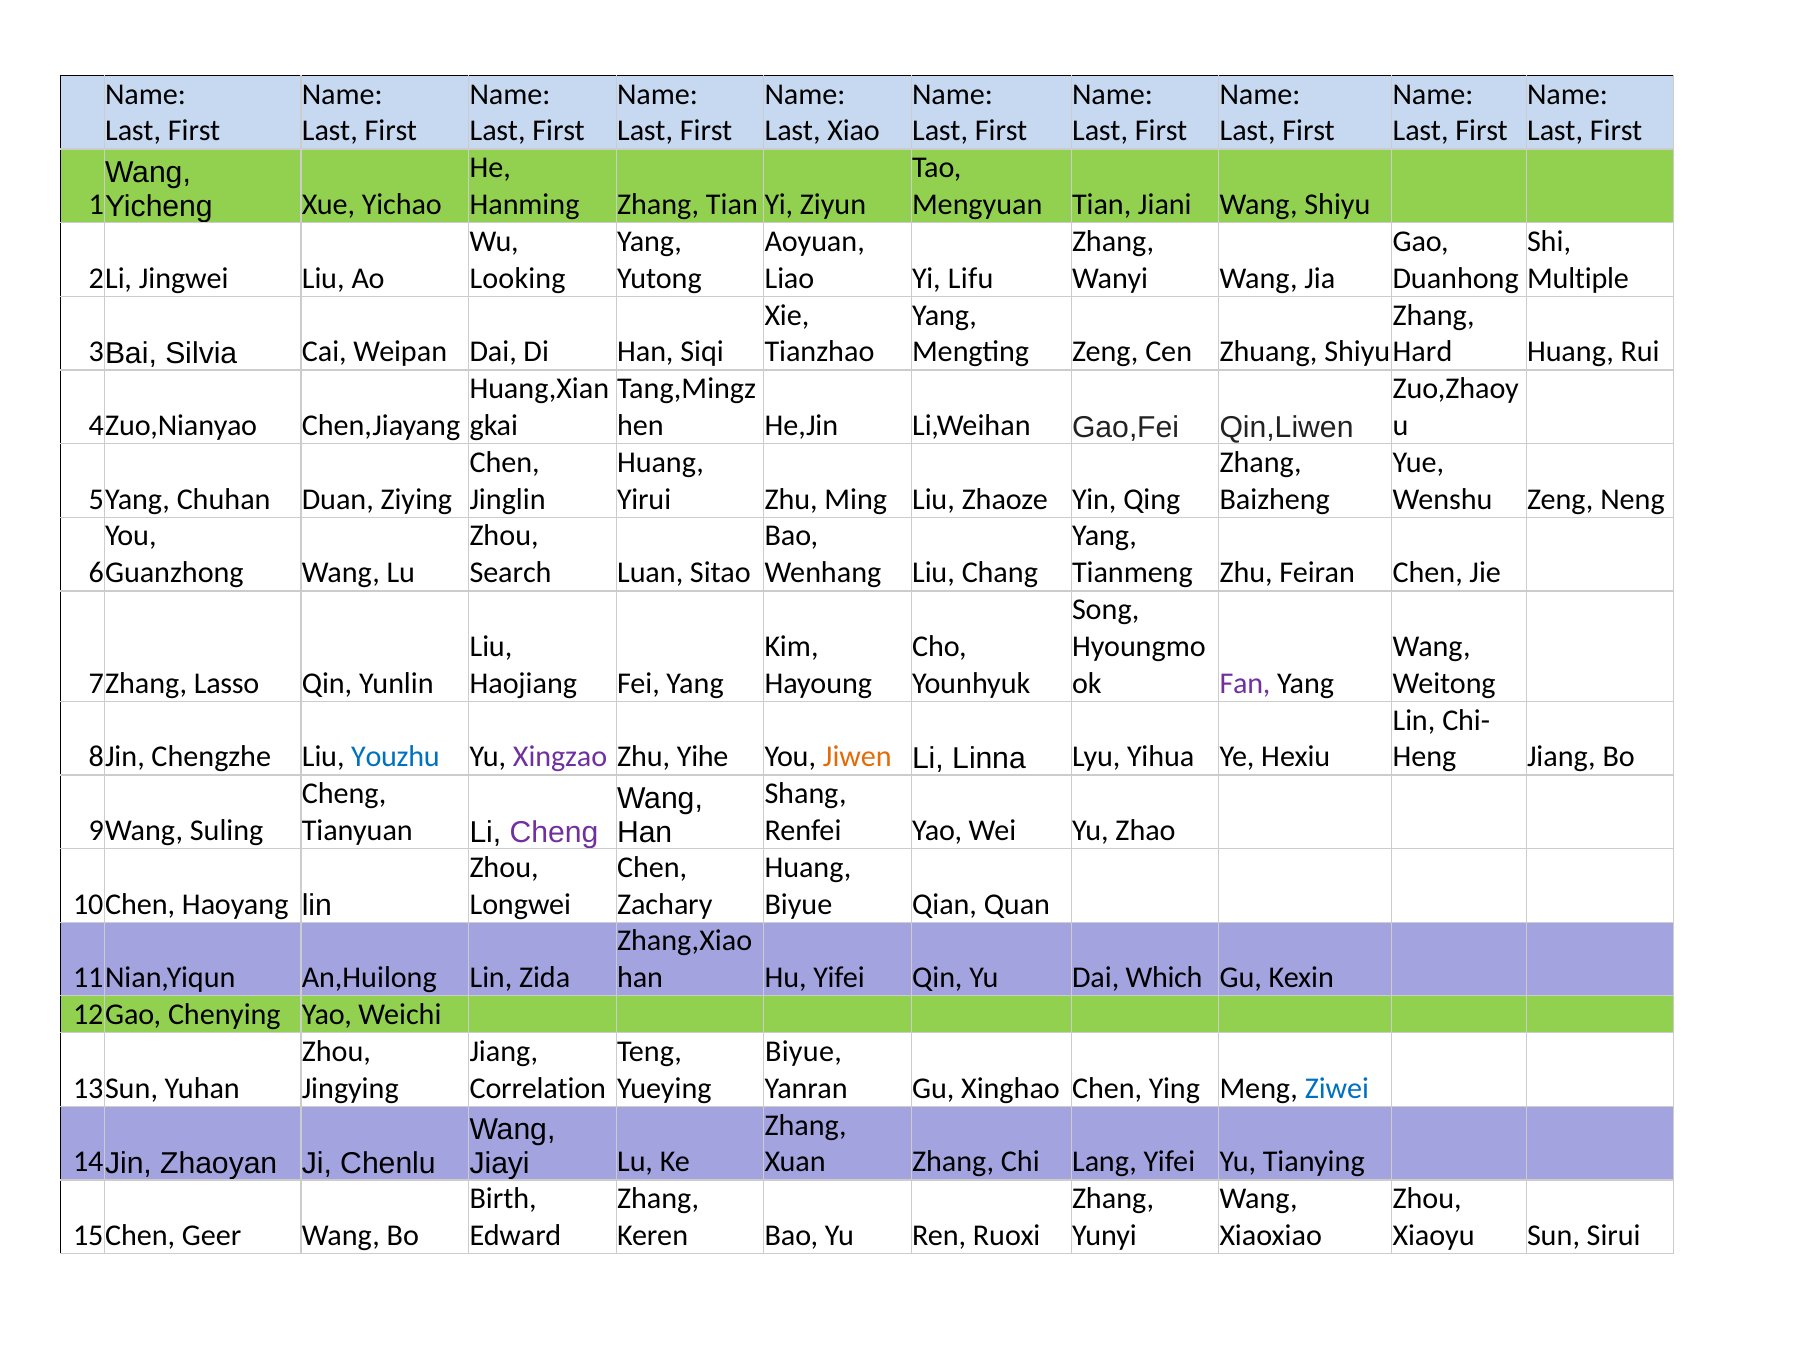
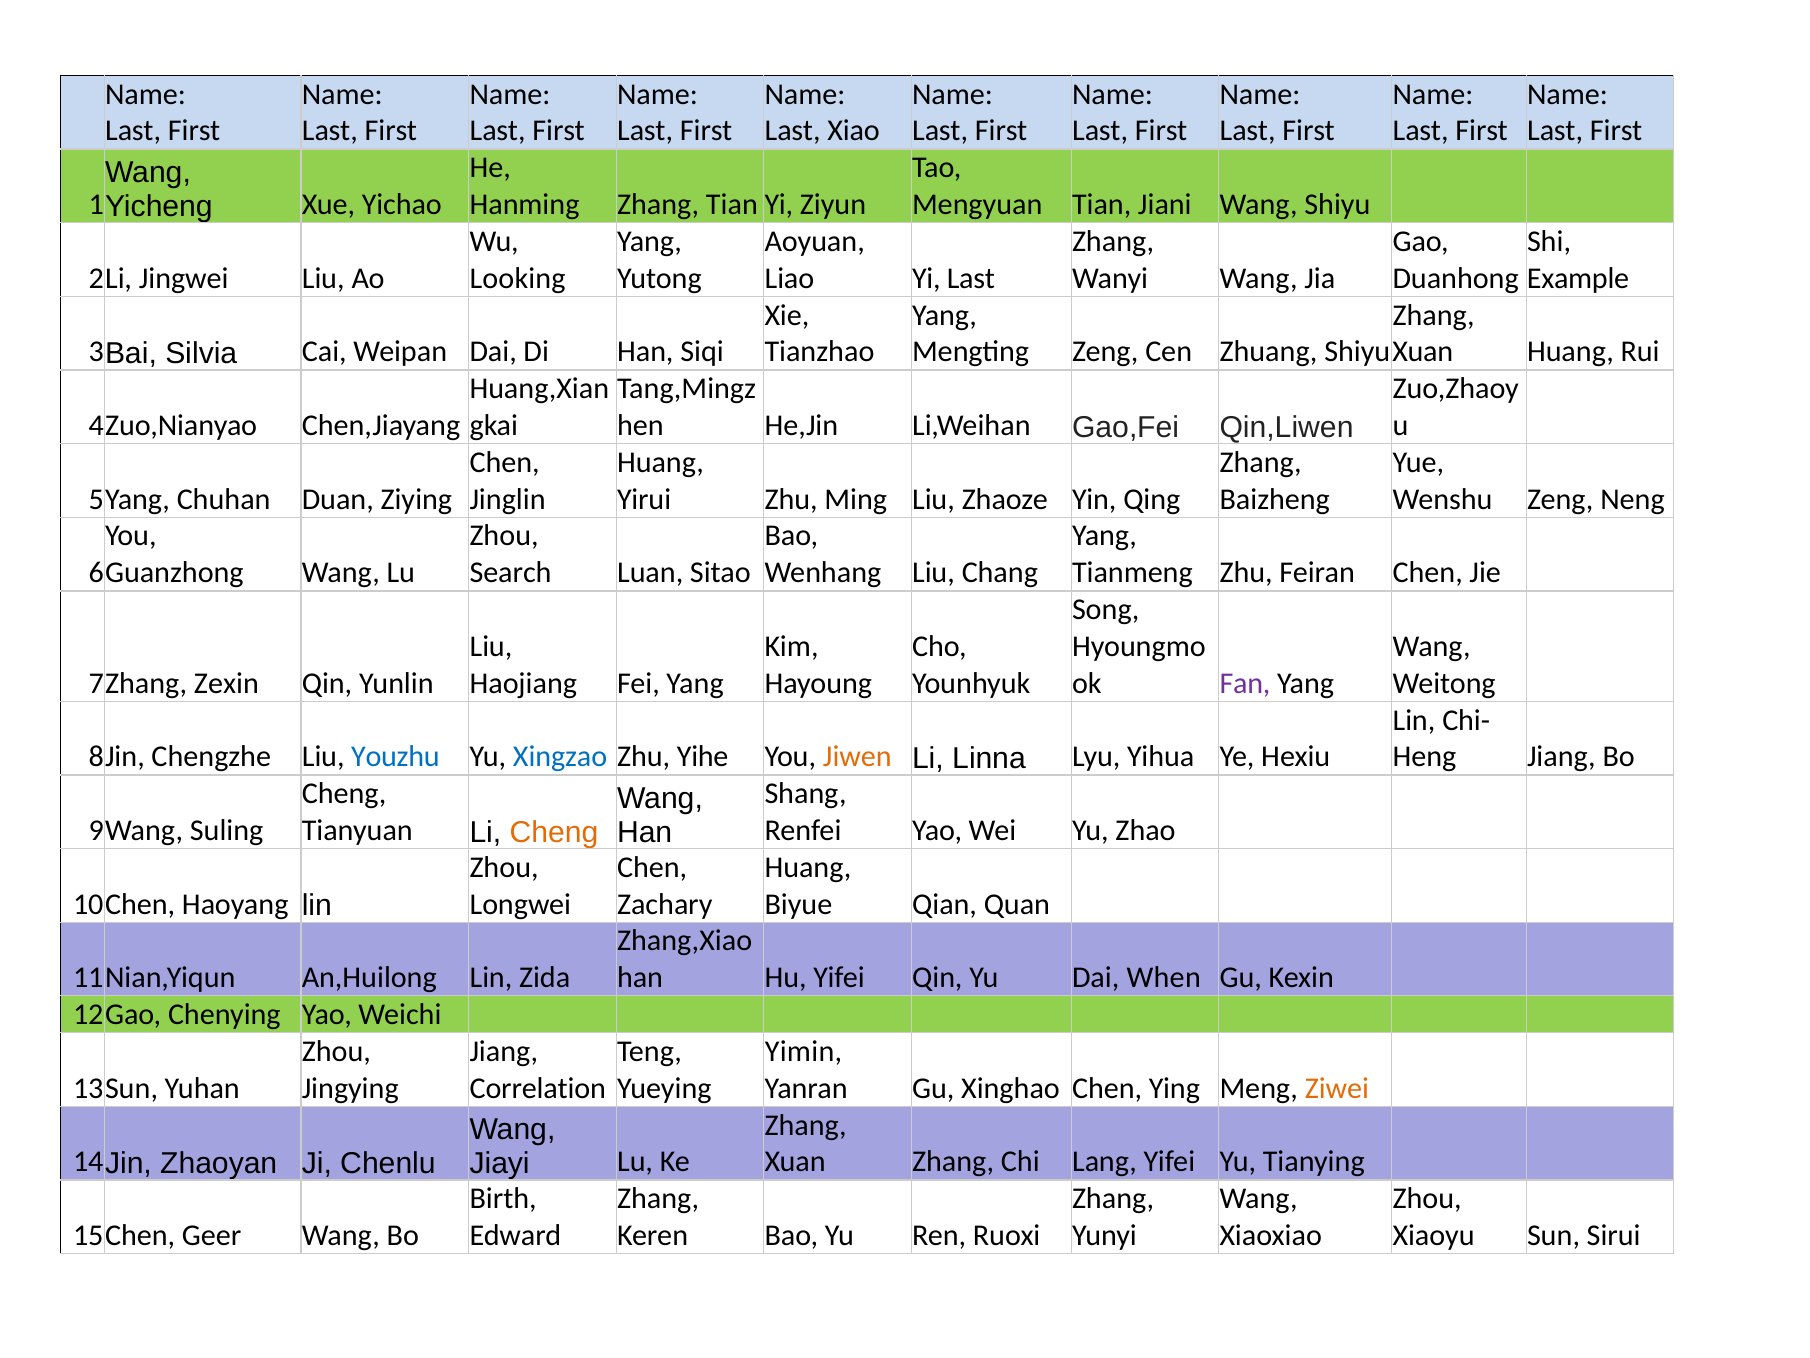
Yi Lifu: Lifu -> Last
Multiple: Multiple -> Example
Hard at (1423, 352): Hard -> Xuan
Lasso: Lasso -> Zexin
Xingzao colour: purple -> blue
Cheng at (554, 832) colour: purple -> orange
Which: Which -> When
Biyue at (803, 1051): Biyue -> Yimin
Ziwei colour: blue -> orange
